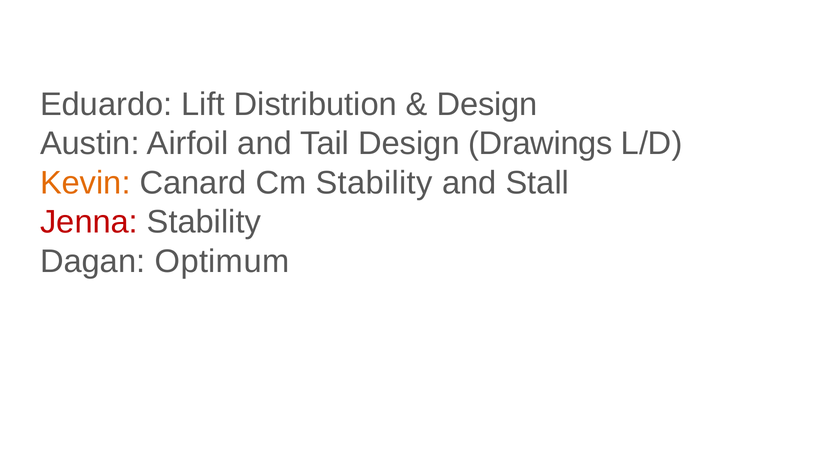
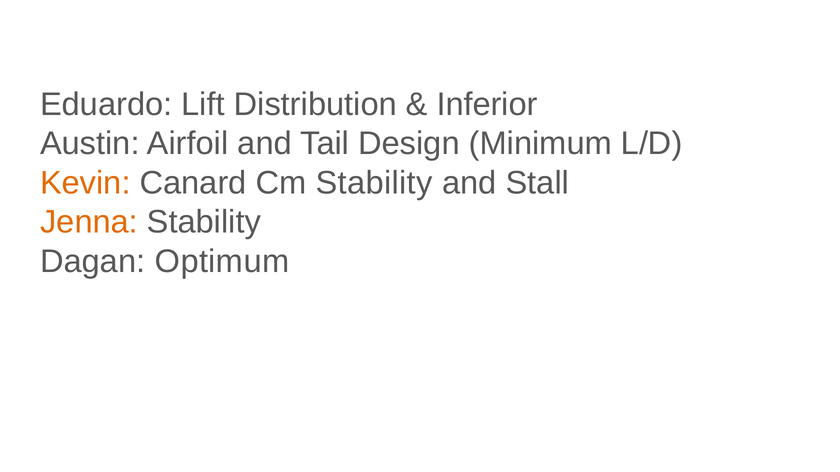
Design at (487, 105): Design -> Inferior
Drawings: Drawings -> Minimum
Jenna colour: red -> orange
